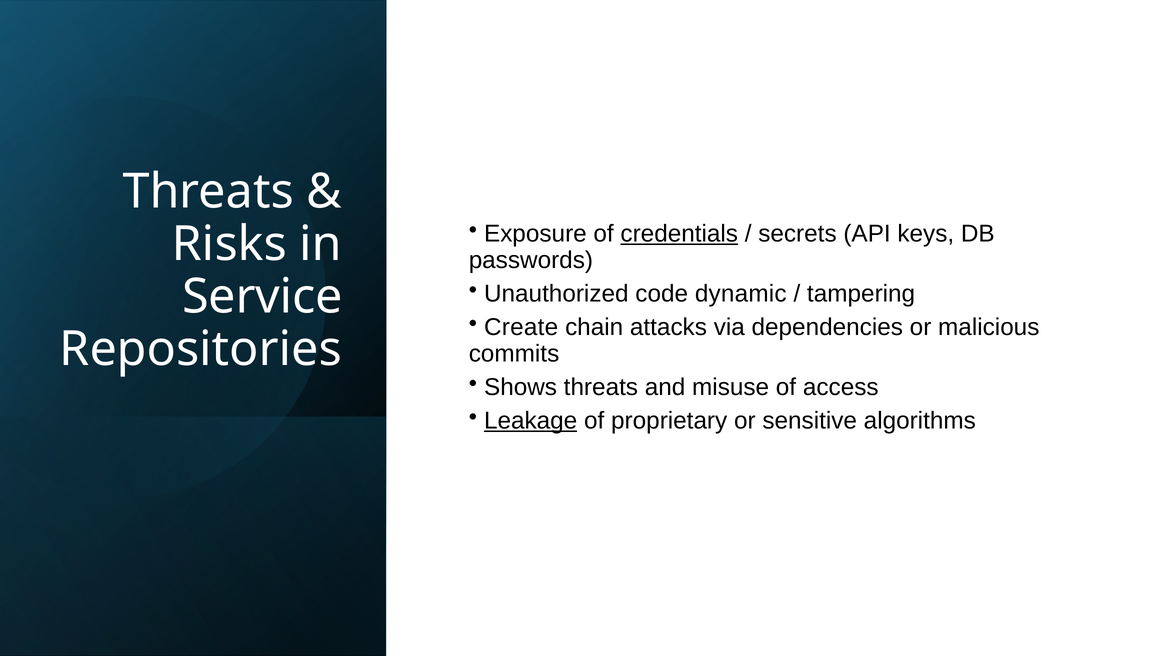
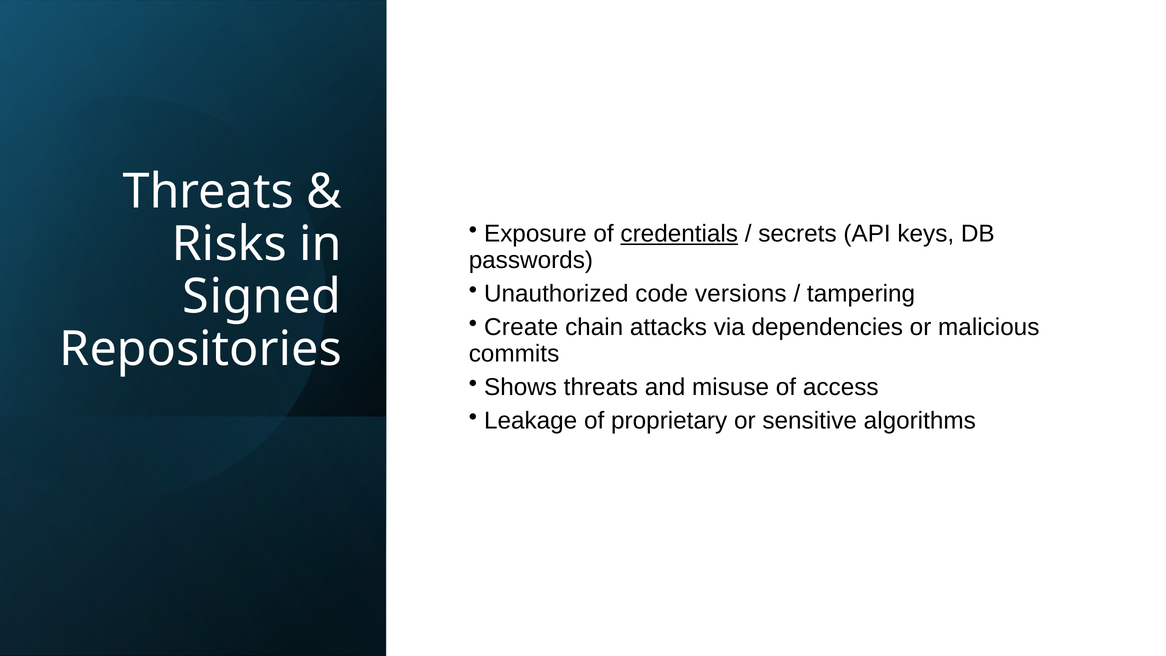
dynamic: dynamic -> versions
Service: Service -> Signed
Leakage underline: present -> none
